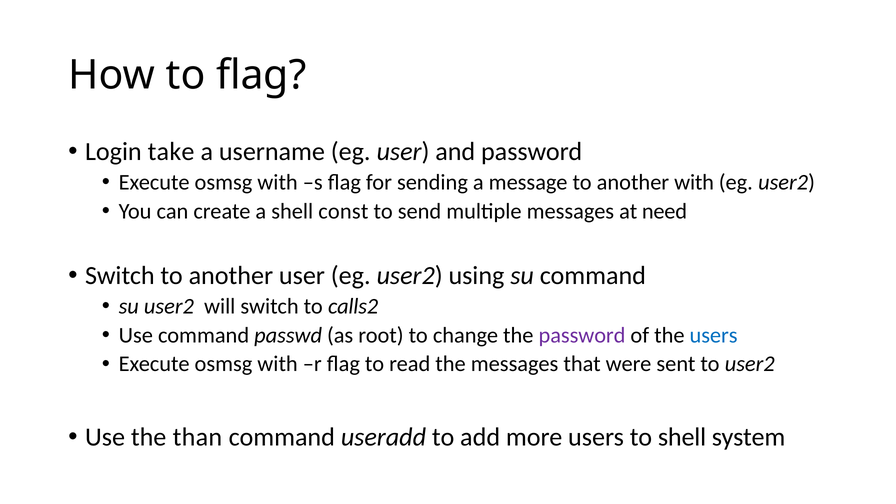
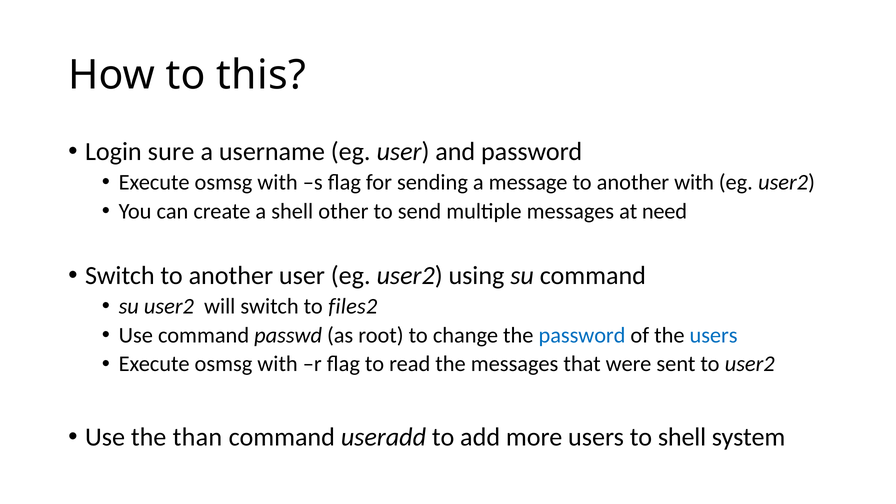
to flag: flag -> this
take: take -> sure
const: const -> other
calls2: calls2 -> files2
password at (582, 335) colour: purple -> blue
